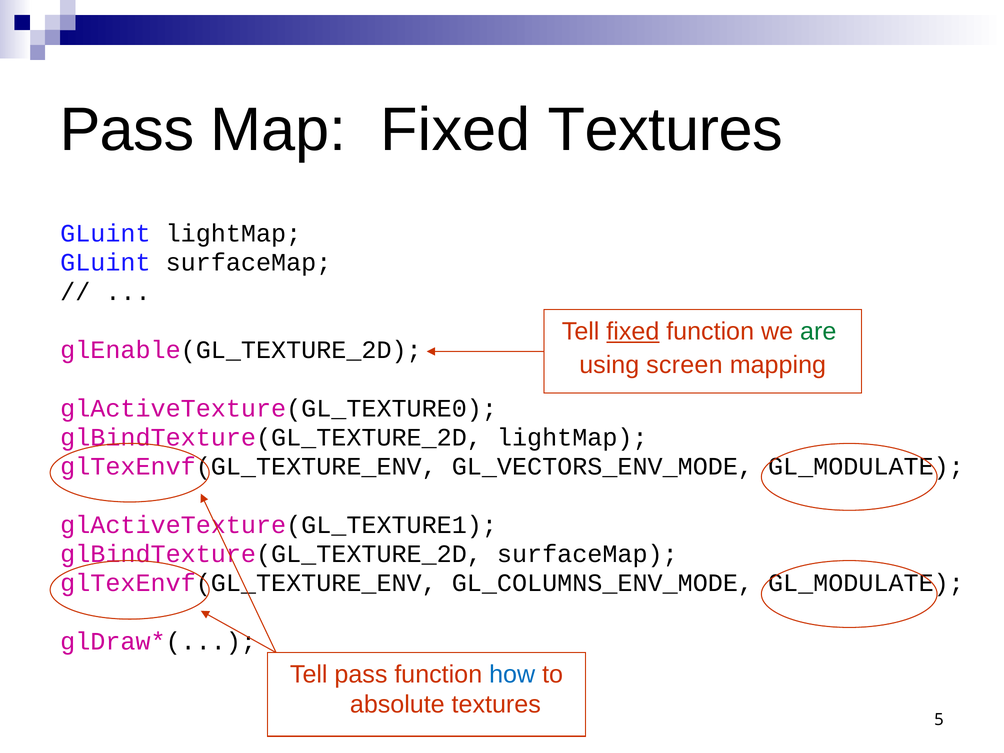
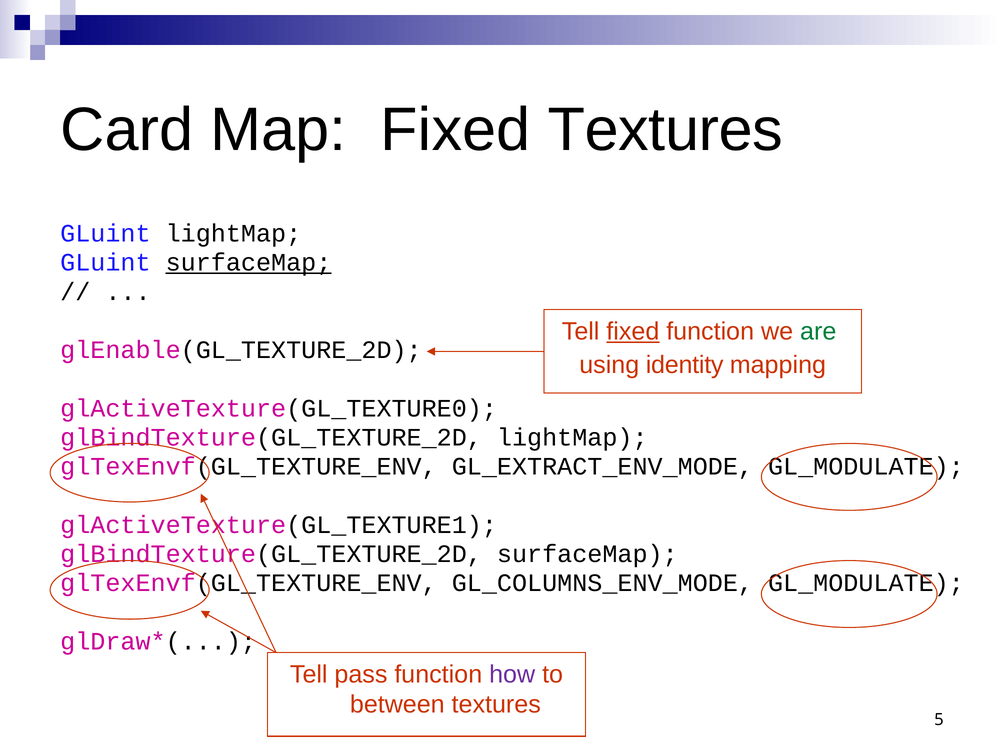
Pass at (127, 130): Pass -> Card
surfaceMap at (248, 263) underline: none -> present
screen: screen -> identity
GL_VECTORS_ENV_MODE: GL_VECTORS_ENV_MODE -> GL_EXTRACT_ENV_MODE
how colour: blue -> purple
absolute: absolute -> between
